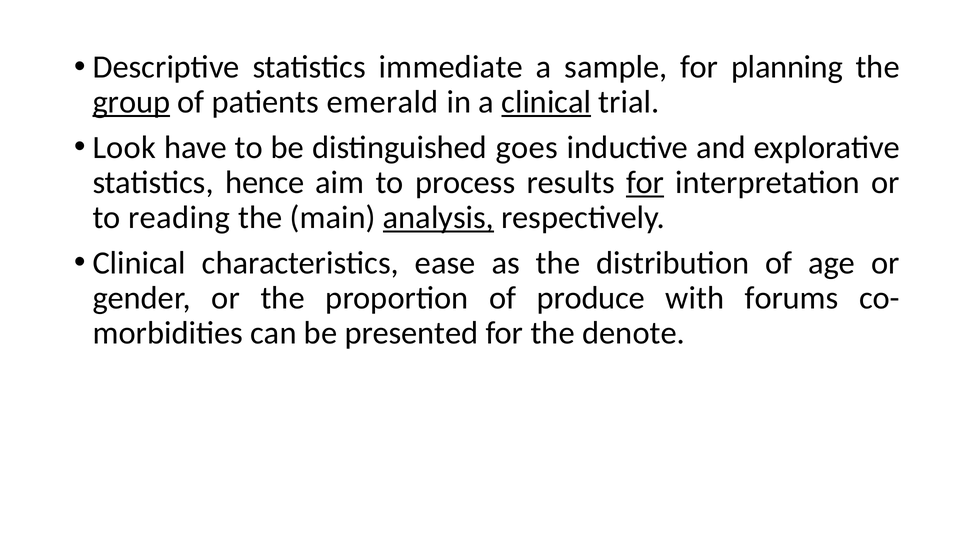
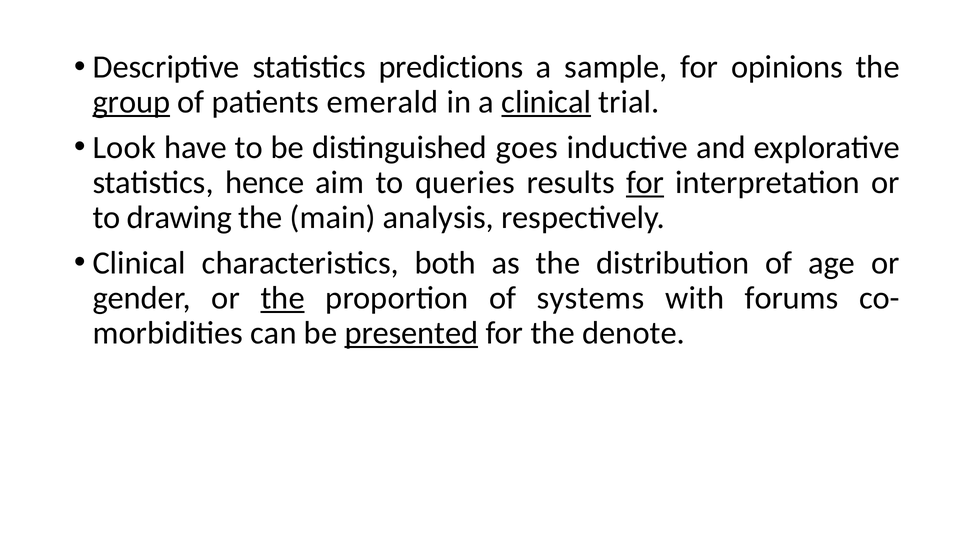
immediate: immediate -> predictions
planning: planning -> opinions
process: process -> queries
reading: reading -> drawing
analysis underline: present -> none
ease: ease -> both
the at (283, 298) underline: none -> present
produce: produce -> systems
presented underline: none -> present
